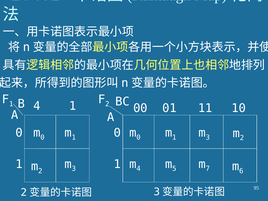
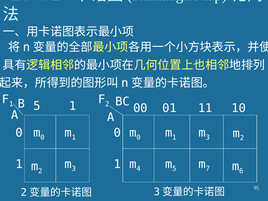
B 4: 4 -> 5
